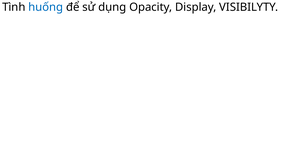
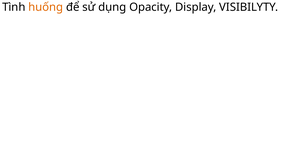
huống colour: blue -> orange
